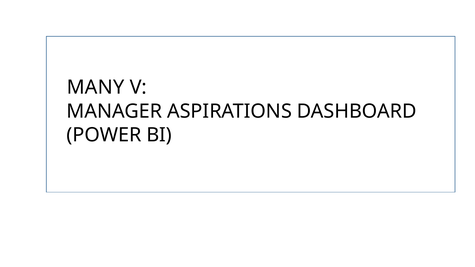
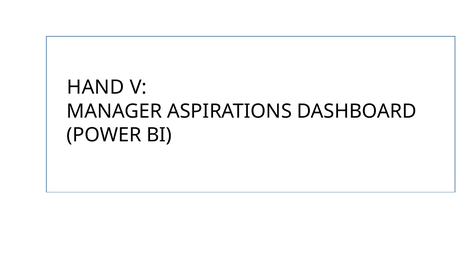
MANY: MANY -> HAND
